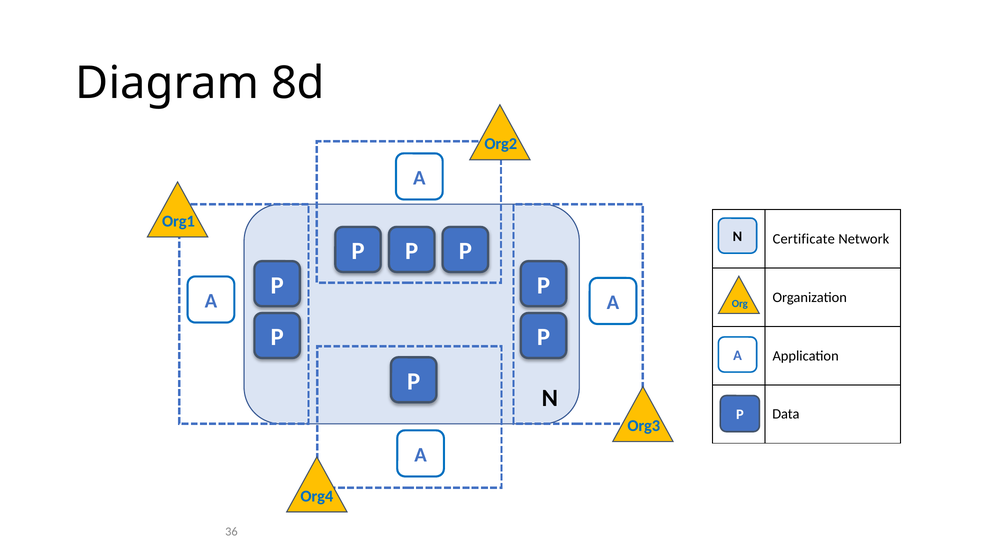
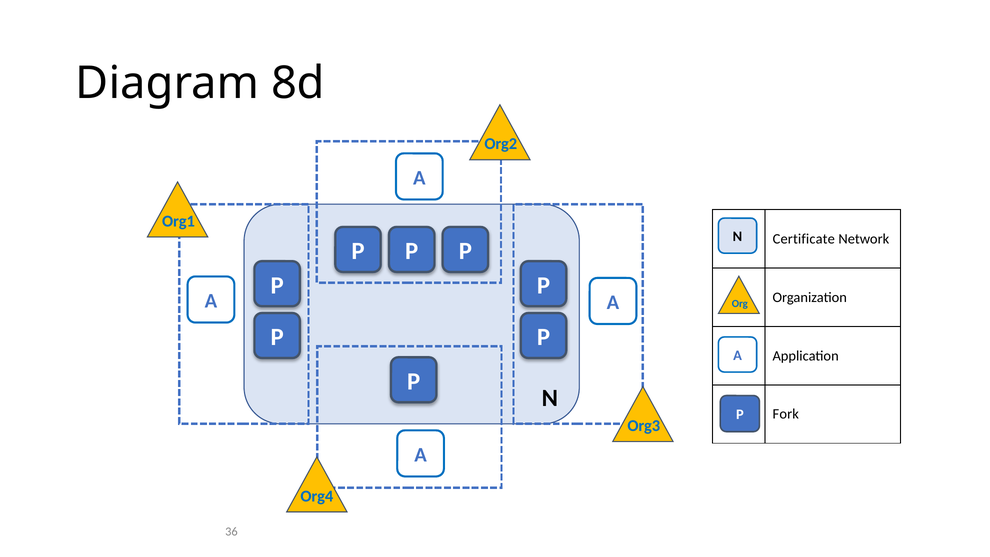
Data: Data -> Fork
